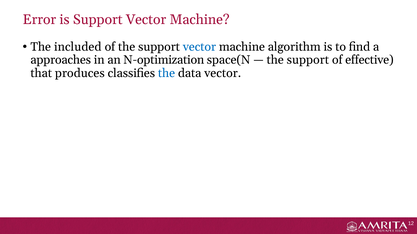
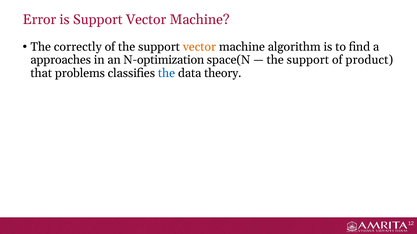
included: included -> correctly
vector at (199, 47) colour: blue -> orange
effective: effective -> product
produces: produces -> problems
data vector: vector -> theory
